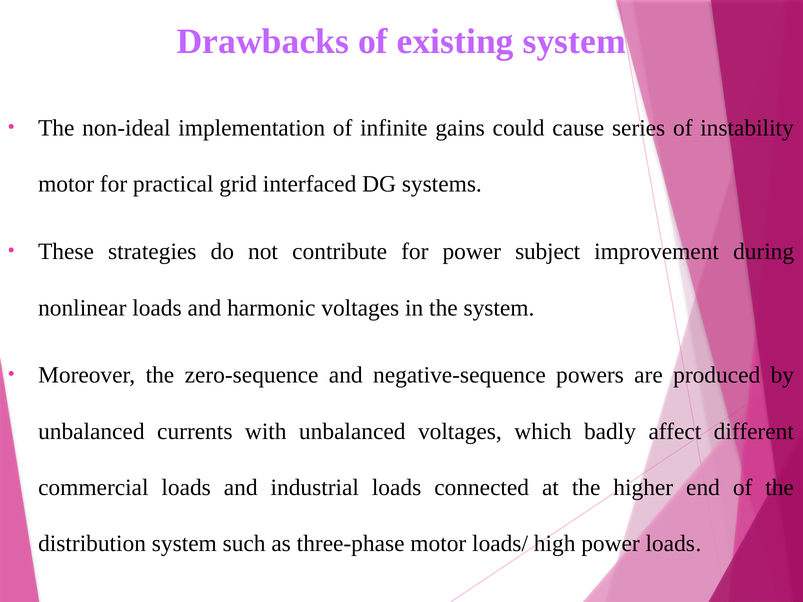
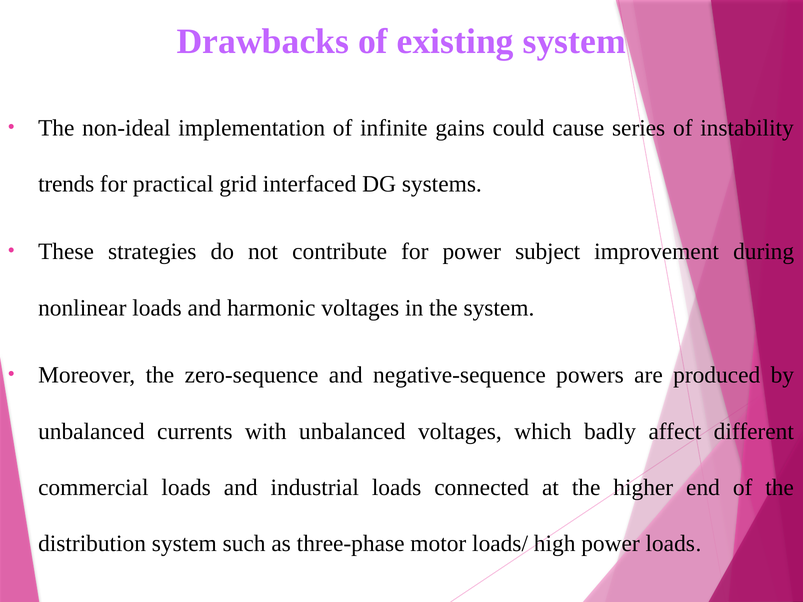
motor at (66, 184): motor -> trends
